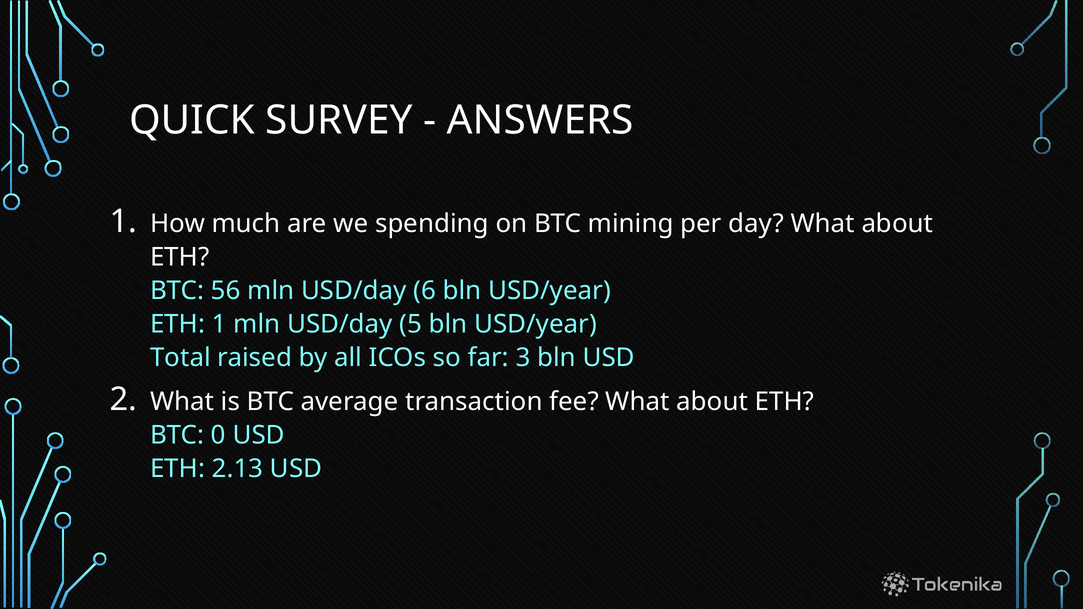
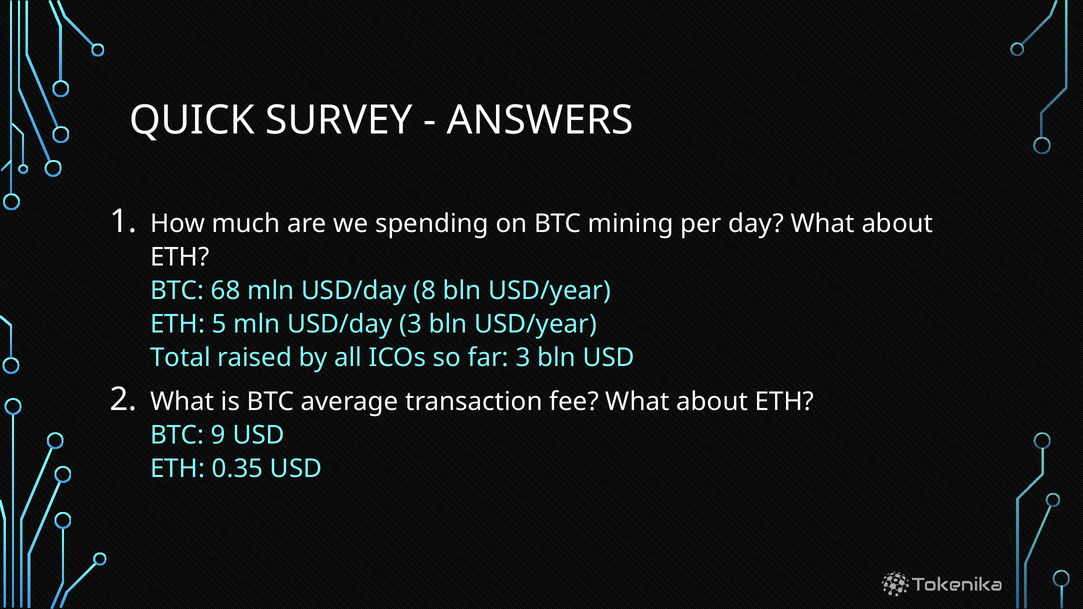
56: 56 -> 68
6: 6 -> 8
ETH 1: 1 -> 5
USD/day 5: 5 -> 3
0: 0 -> 9
2.13: 2.13 -> 0.35
